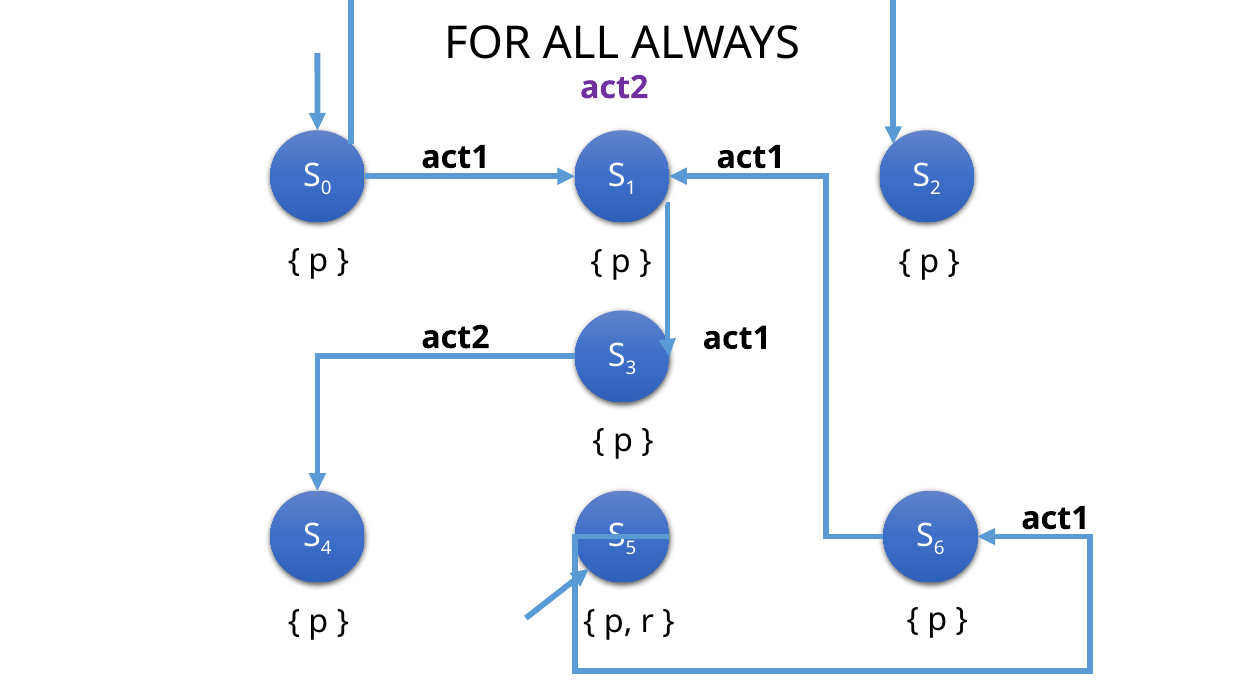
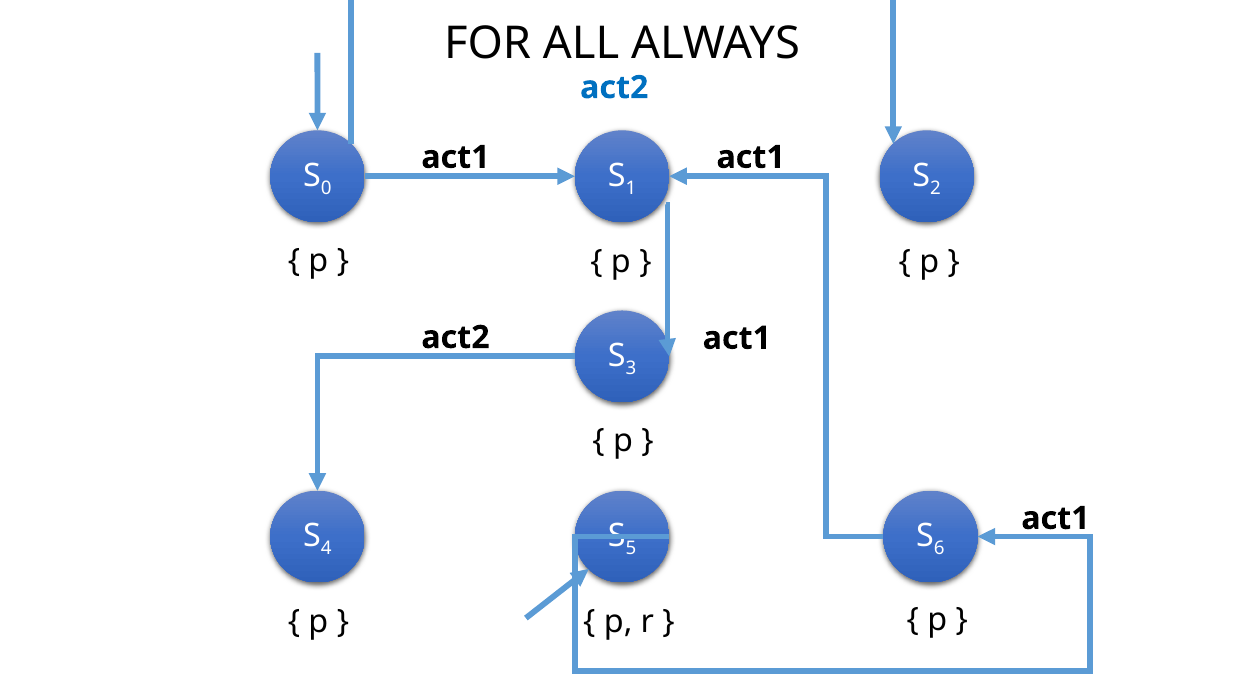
act2 at (614, 88) colour: purple -> blue
